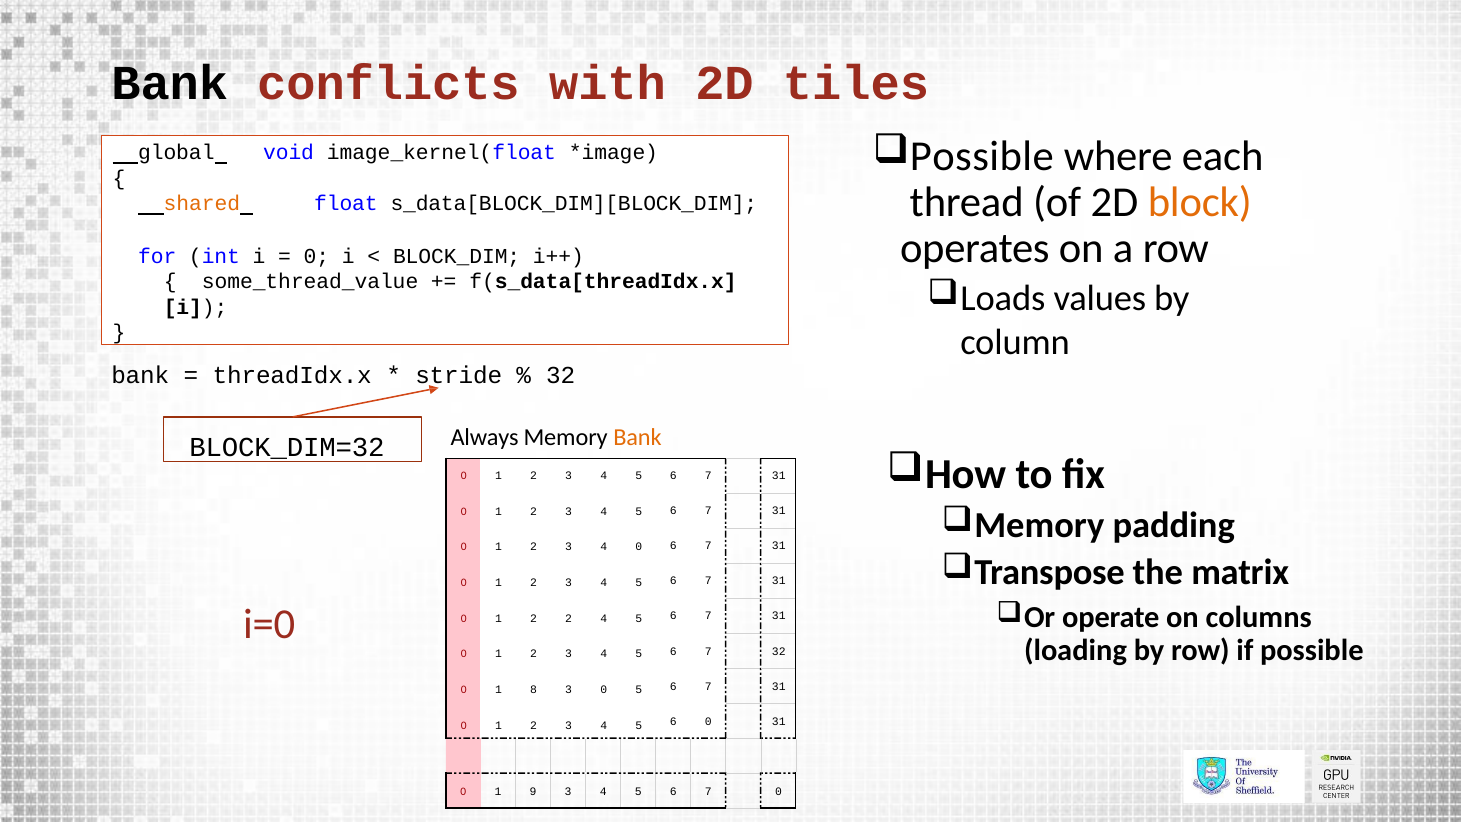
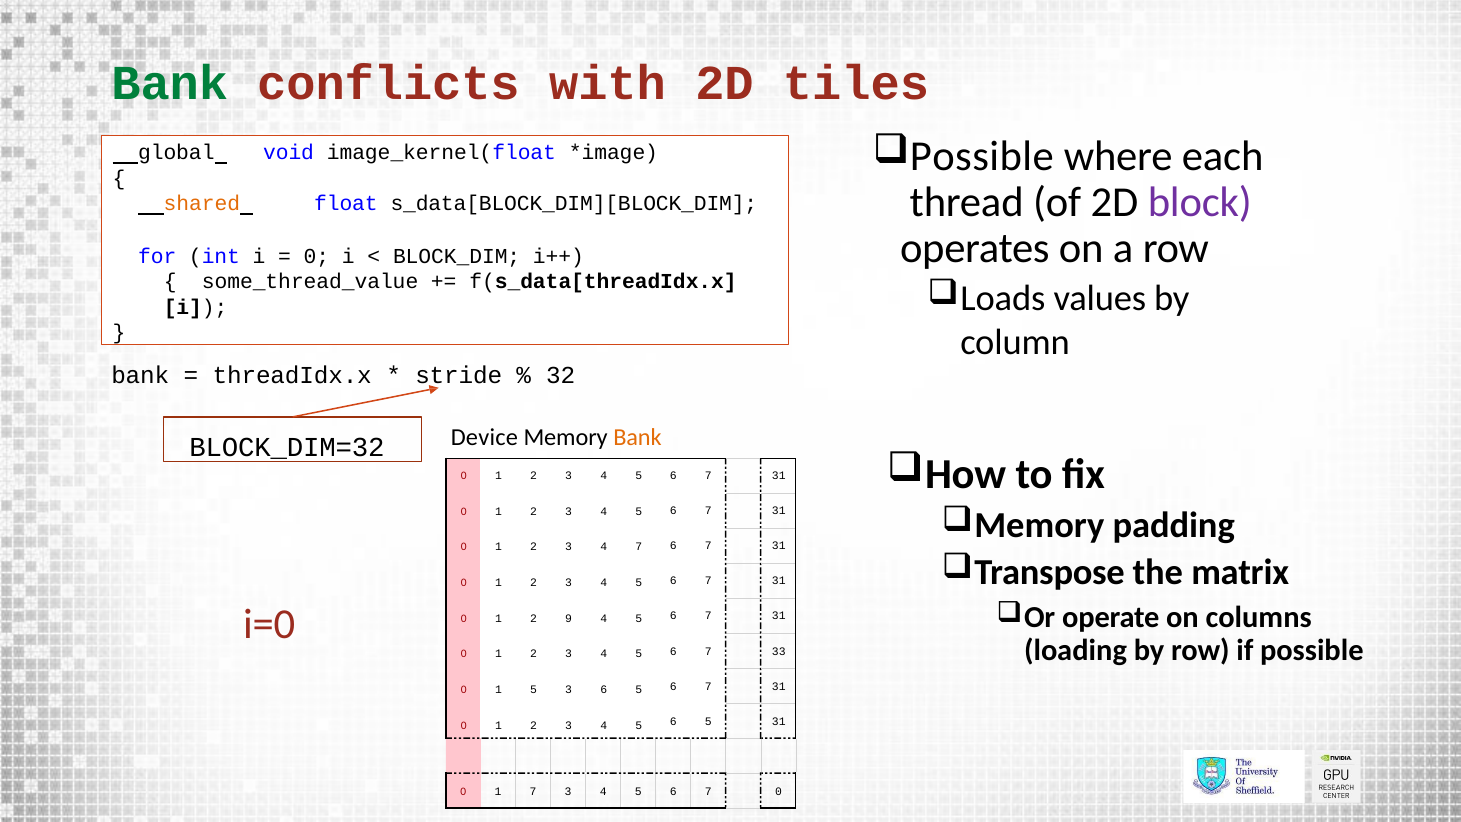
Bank at (170, 83) colour: black -> green
block colour: orange -> purple
Always: Always -> Device
4 0: 0 -> 7
2 2: 2 -> 9
7 32: 32 -> 33
1 8: 8 -> 5
3 0: 0 -> 6
0 at (708, 721): 0 -> 5
1 9: 9 -> 7
